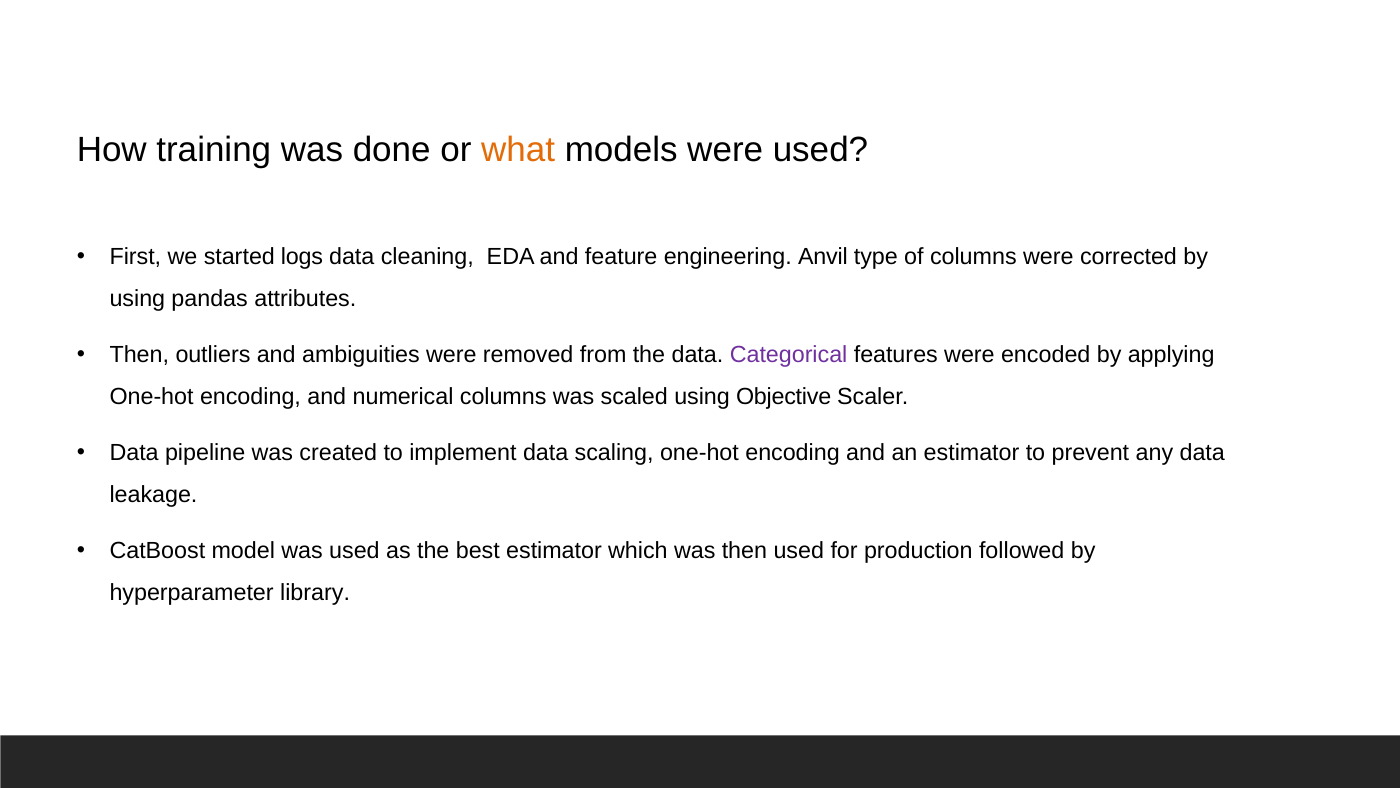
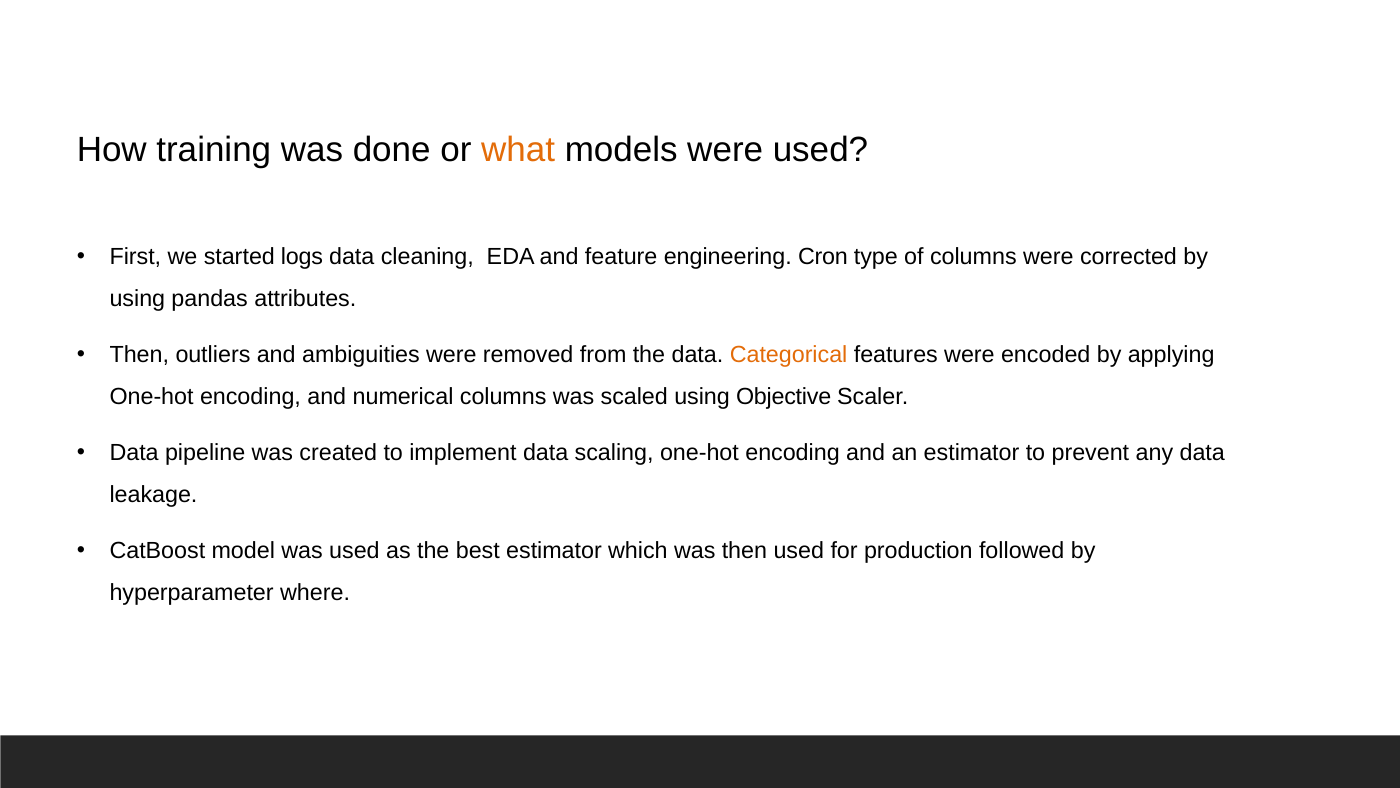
Anvil: Anvil -> Cron
Categorical colour: purple -> orange
library: library -> where
